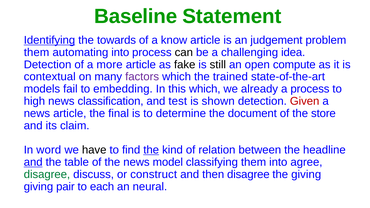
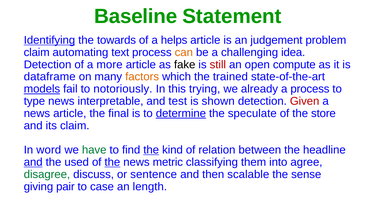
know: know -> helps
them at (37, 52): them -> claim
automating into: into -> text
can colour: black -> orange
still colour: black -> red
contextual: contextual -> dataframe
factors colour: purple -> orange
models underline: none -> present
embedding: embedding -> notoriously
this which: which -> trying
high: high -> type
classification: classification -> interpretable
determine underline: none -> present
document: document -> speculate
have colour: black -> green
table: table -> used
the at (112, 162) underline: none -> present
model: model -> metric
construct: construct -> sentence
then disagree: disagree -> scalable
the giving: giving -> sense
each: each -> case
neural: neural -> length
